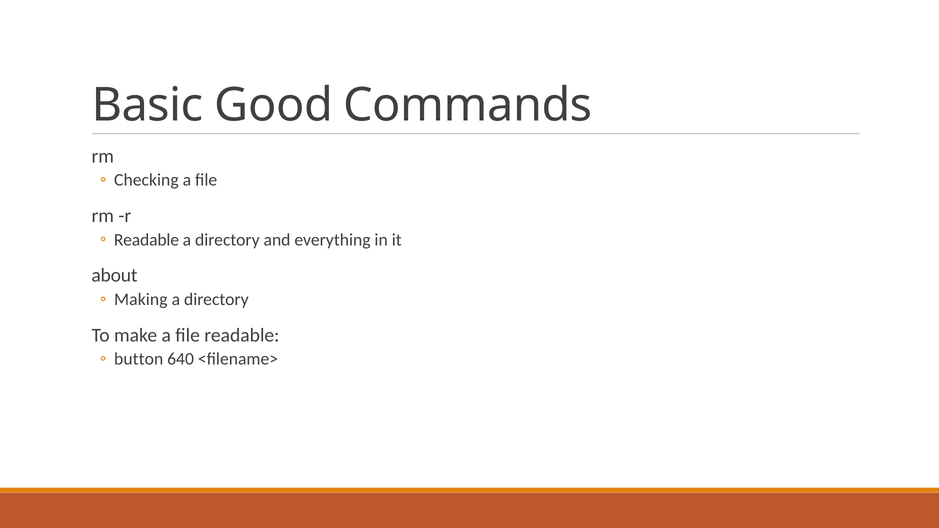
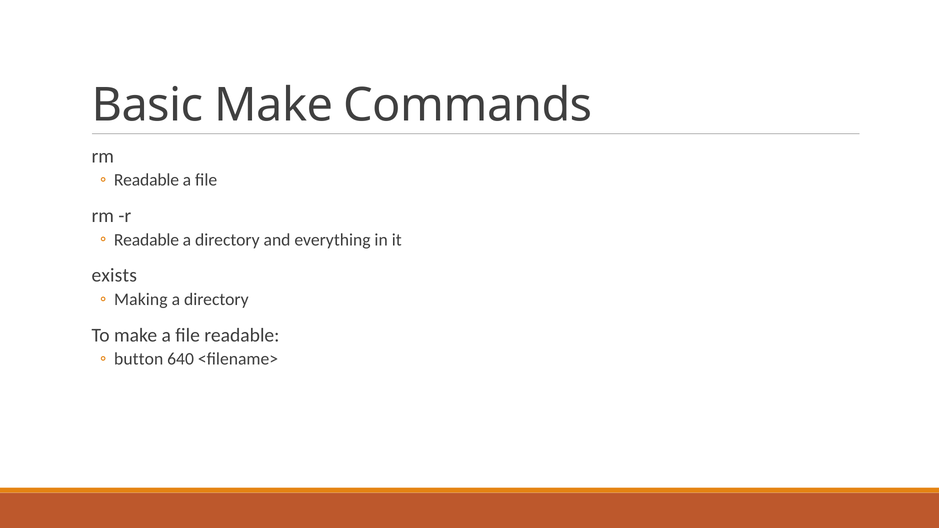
Basic Good: Good -> Make
Checking at (146, 180): Checking -> Readable
about: about -> exists
